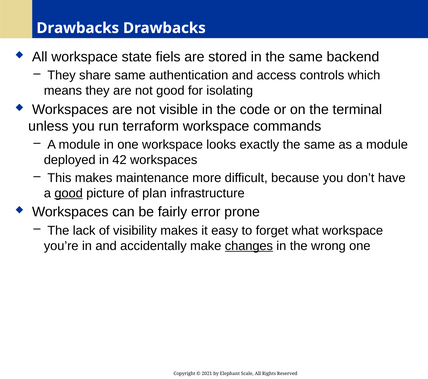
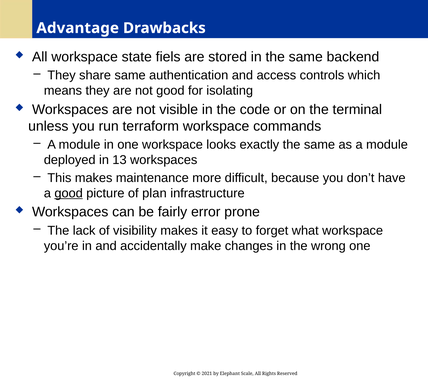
Drawbacks at (78, 28): Drawbacks -> Advantage
42: 42 -> 13
changes underline: present -> none
